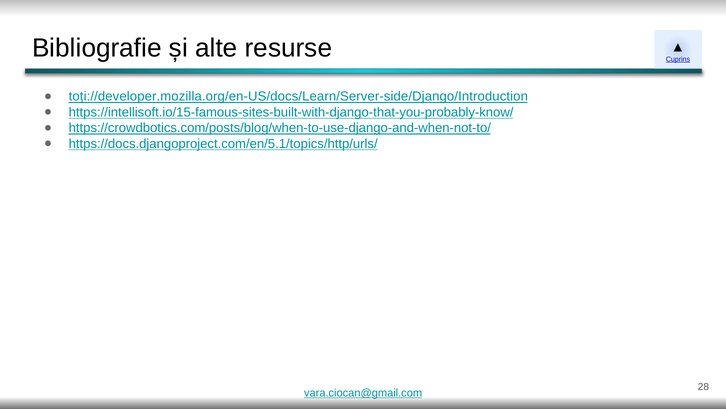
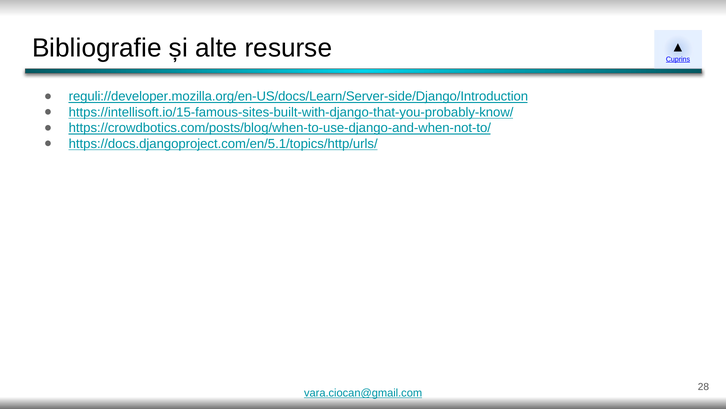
toți://developer.mozilla.org/en-US/docs/Learn/Server-side/Django/Introduction: toți://developer.mozilla.org/en-US/docs/Learn/Server-side/Django/Introduction -> reguli://developer.mozilla.org/en-US/docs/Learn/Server-side/Django/Introduction
